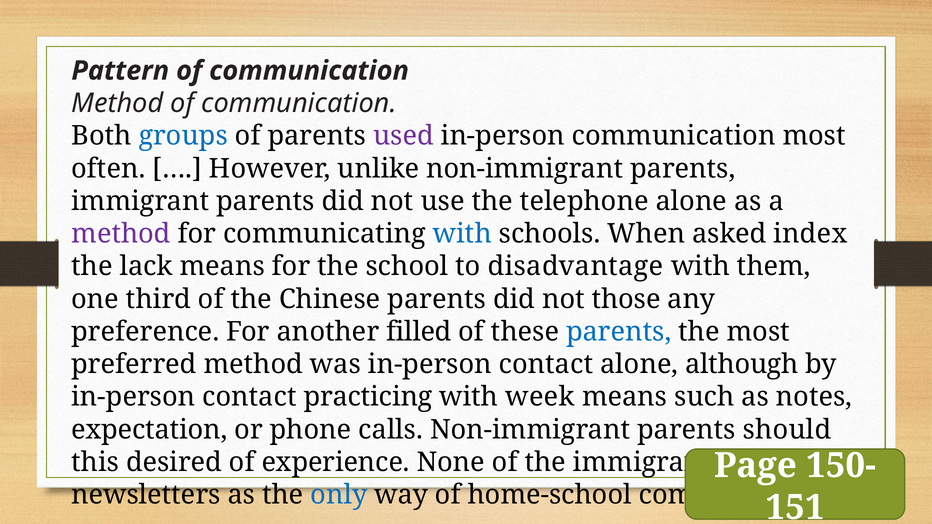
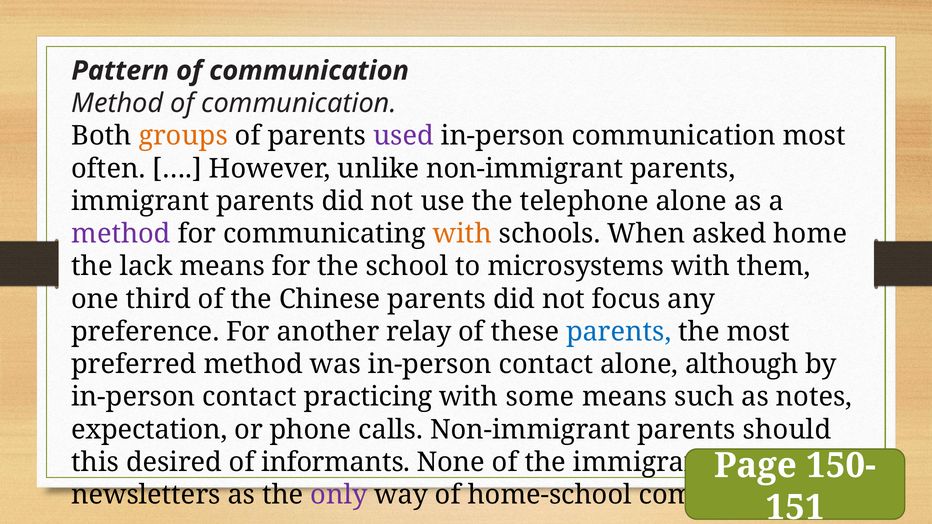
groups colour: blue -> orange
with at (462, 234) colour: blue -> orange
index: index -> home
disadvantage: disadvantage -> microsystems
those: those -> focus
filled: filled -> relay
week: week -> some
experience: experience -> informants
only colour: blue -> purple
